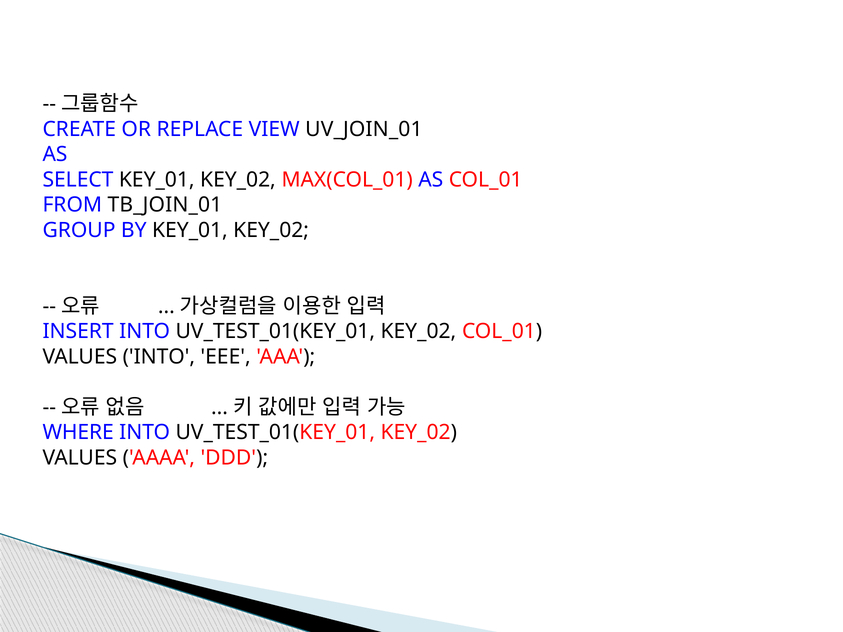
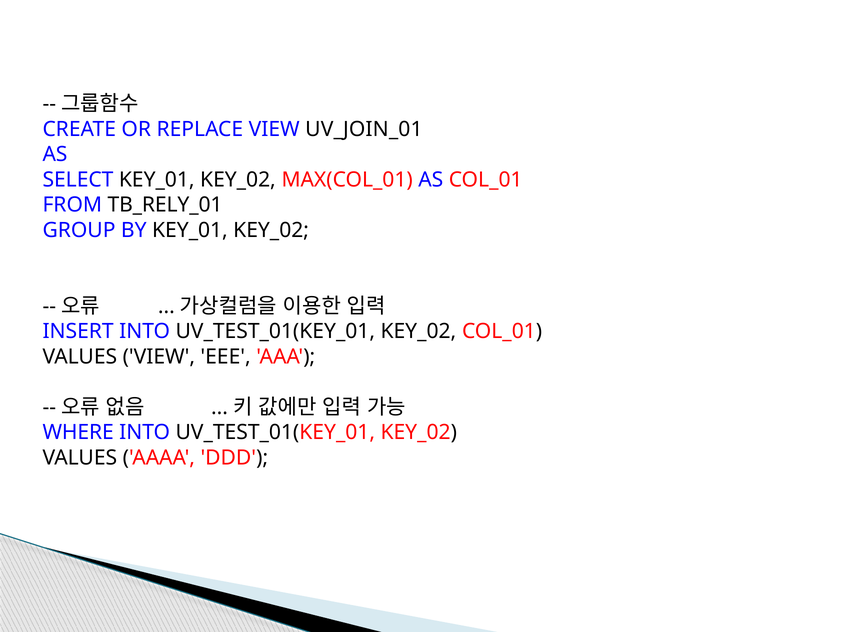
TB_JOIN_01: TB_JOIN_01 -> TB_RELY_01
VALUES INTO: INTO -> VIEW
